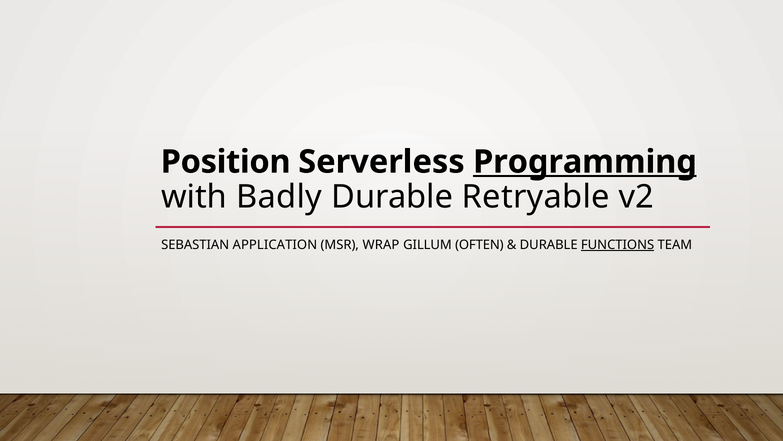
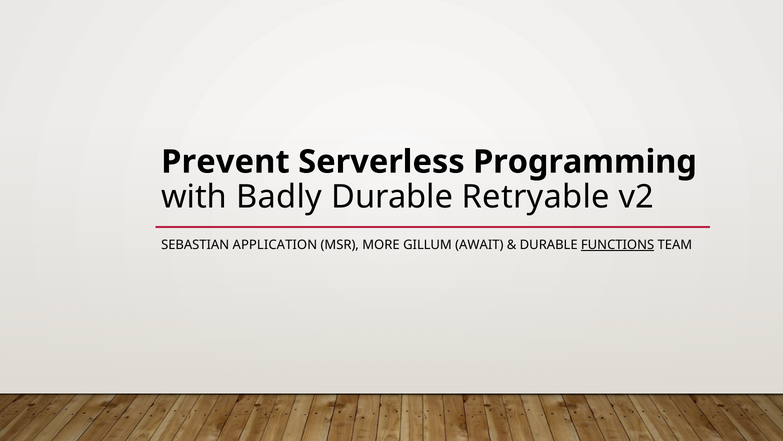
Position: Position -> Prevent
Programming underline: present -> none
WRAP: WRAP -> MORE
OFTEN: OFTEN -> AWAIT
